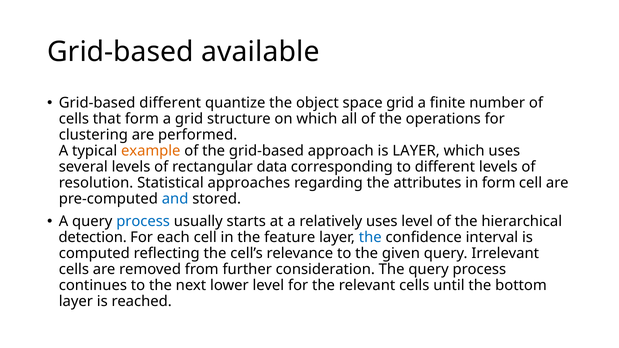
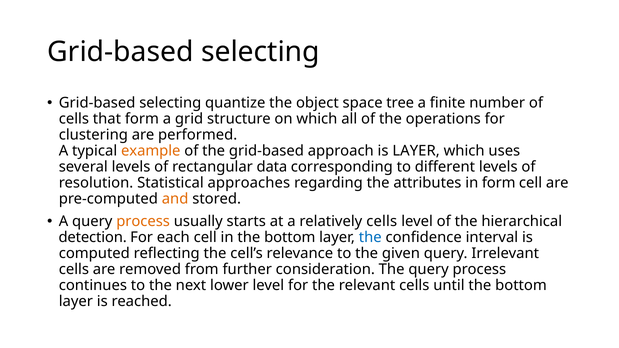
available at (260, 52): available -> selecting
different at (170, 103): different -> selecting
space grid: grid -> tree
and colour: blue -> orange
process at (143, 221) colour: blue -> orange
relatively uses: uses -> cells
in the feature: feature -> bottom
